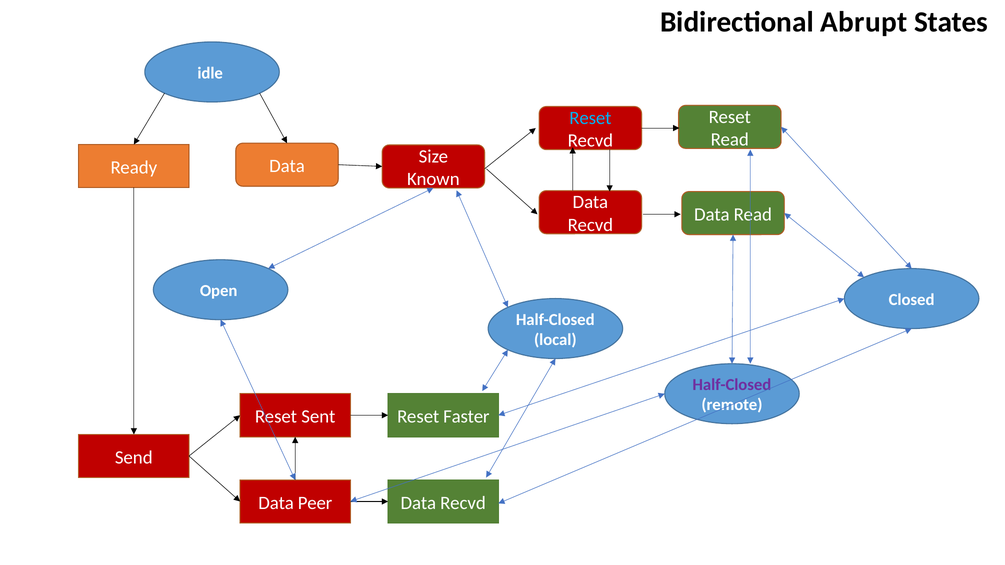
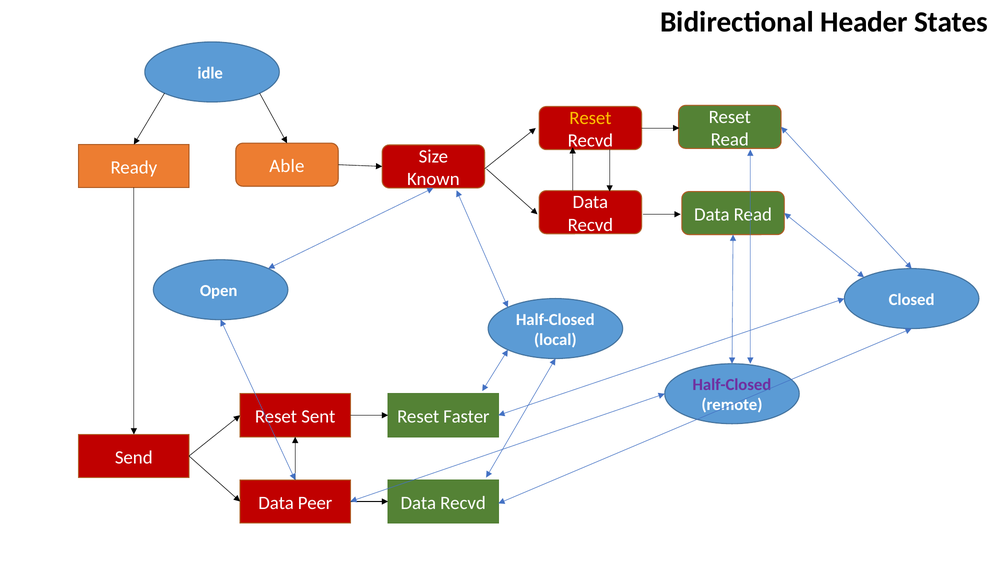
Abrupt: Abrupt -> Header
Reset at (590, 118) colour: light blue -> yellow
Ready Data: Data -> Able
